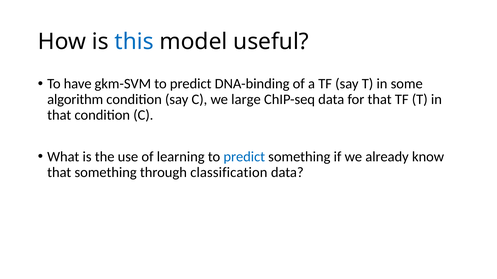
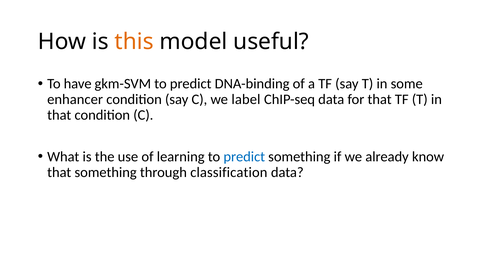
this colour: blue -> orange
algorithm: algorithm -> enhancer
large: large -> label
